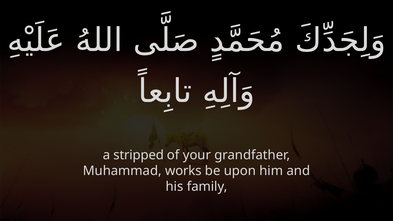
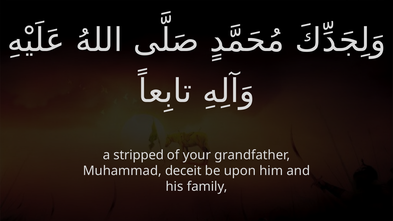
works: works -> deceit
